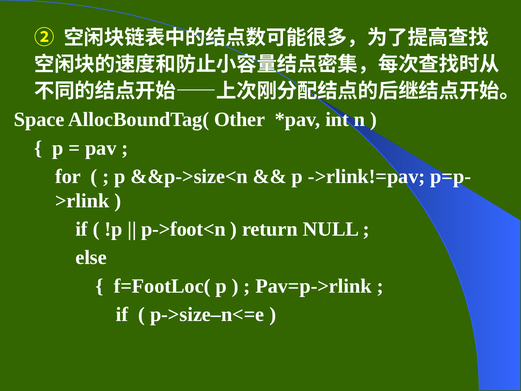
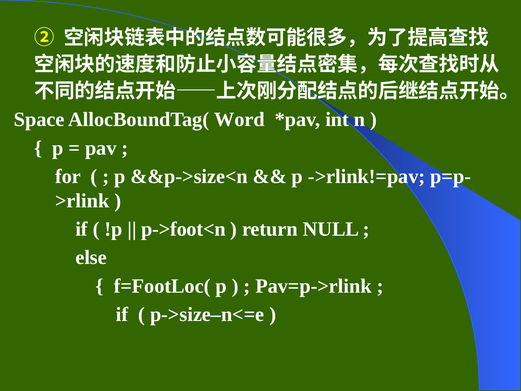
Other: Other -> Word
